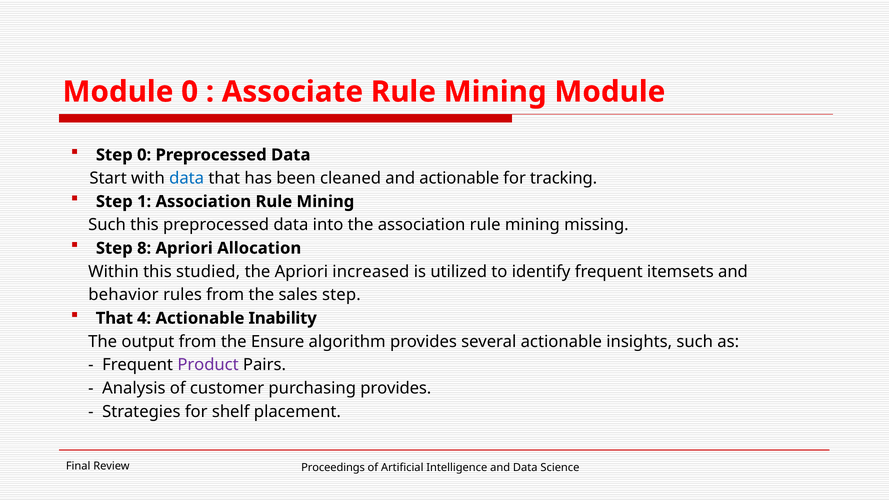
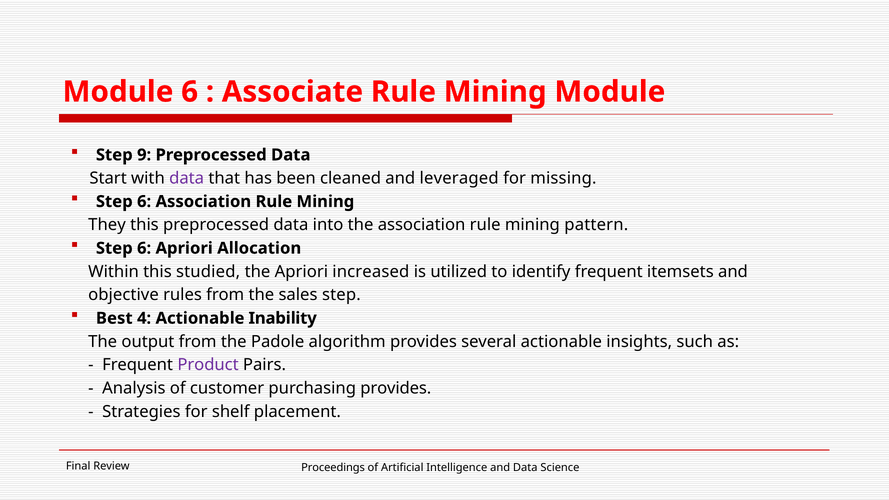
Module 0: 0 -> 6
Step 0: 0 -> 9
data at (187, 178) colour: blue -> purple
and actionable: actionable -> leveraged
tracking: tracking -> missing
1 at (144, 202): 1 -> 6
Such at (107, 225): Such -> They
missing: missing -> pattern
8 at (144, 248): 8 -> 6
behavior: behavior -> objective
That at (114, 318): That -> Best
Ensure: Ensure -> Padole
